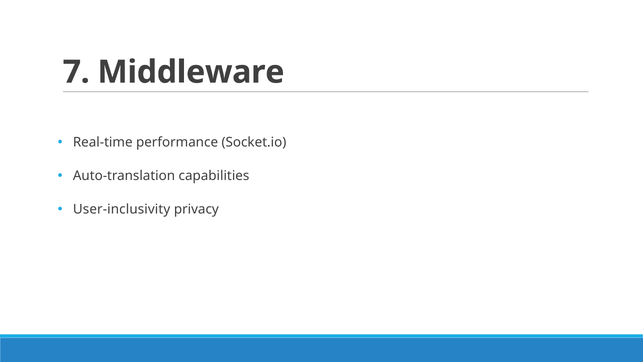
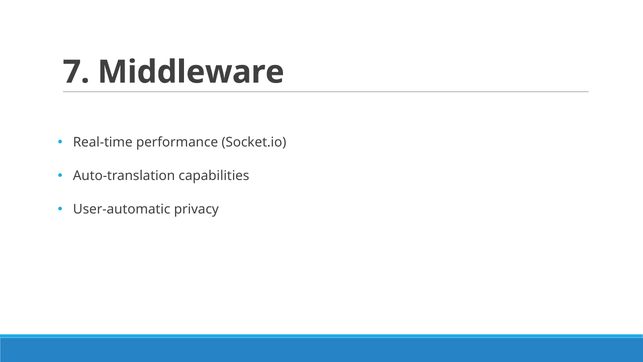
User-inclusivity: User-inclusivity -> User-automatic
